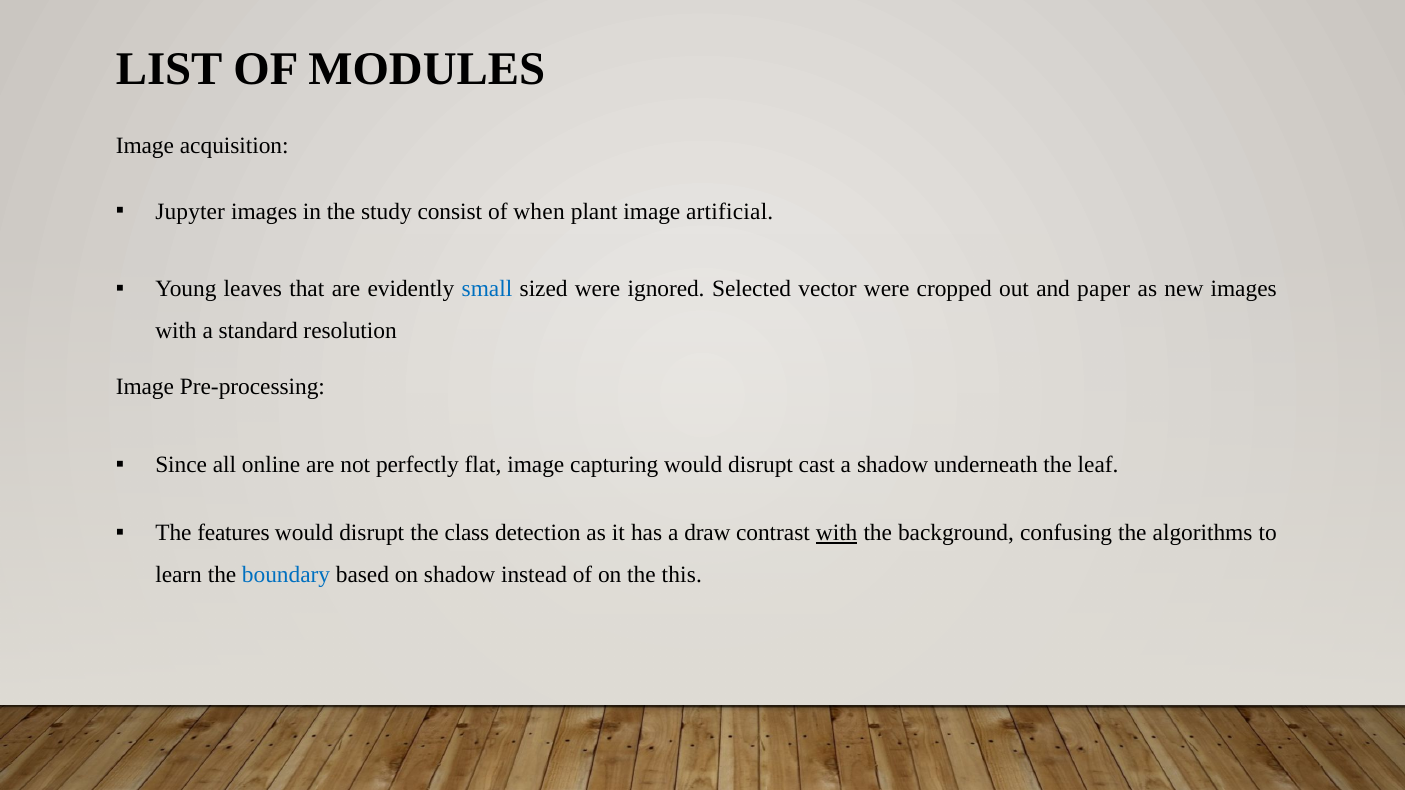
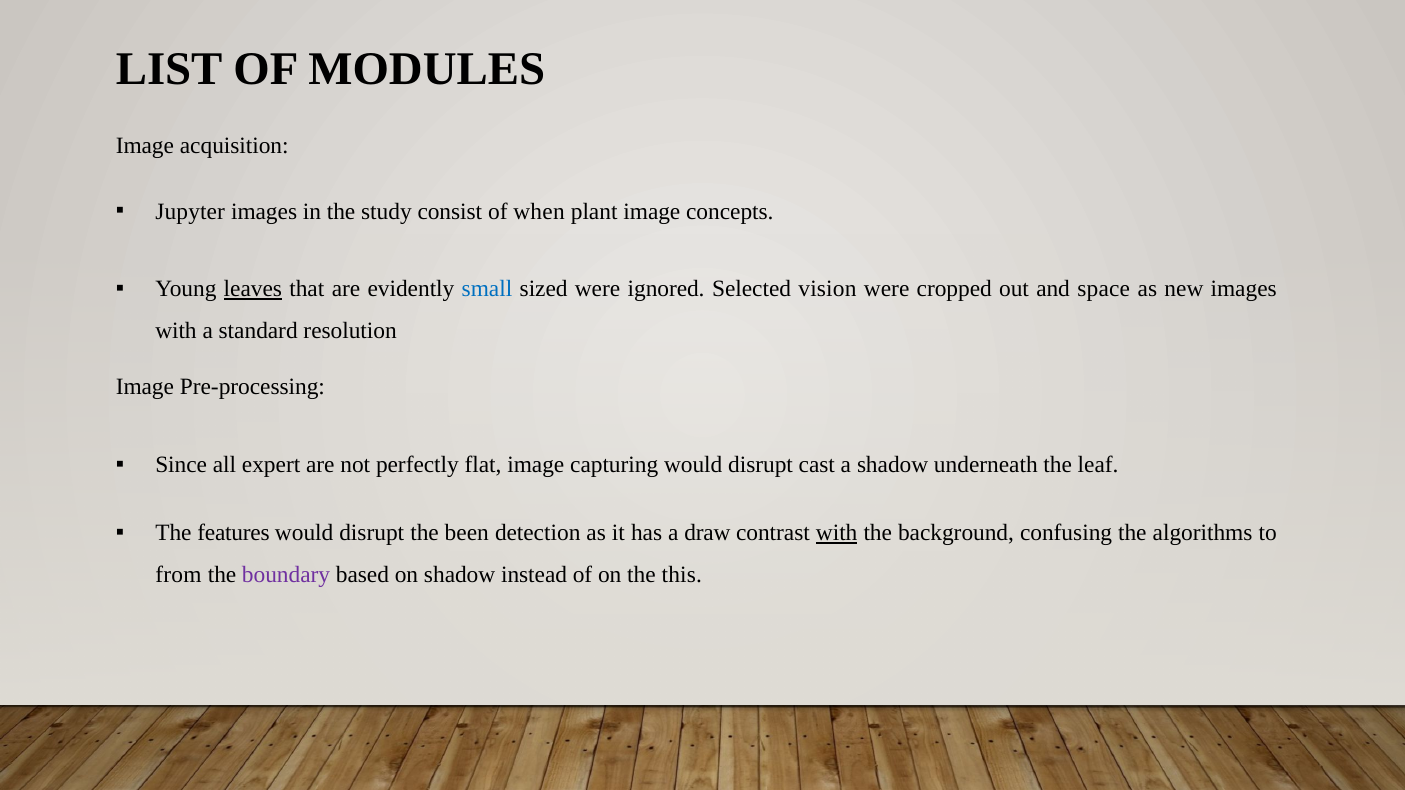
artificial: artificial -> concepts
leaves underline: none -> present
vector: vector -> vision
paper: paper -> space
online: online -> expert
class: class -> been
learn: learn -> from
boundary colour: blue -> purple
